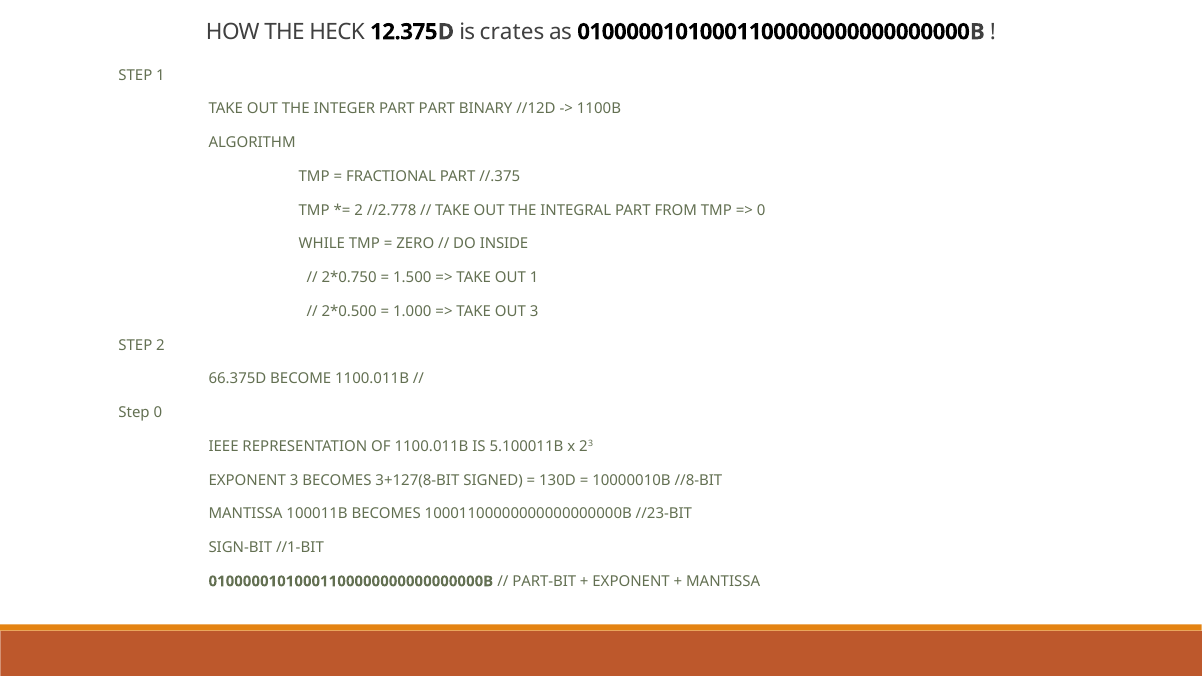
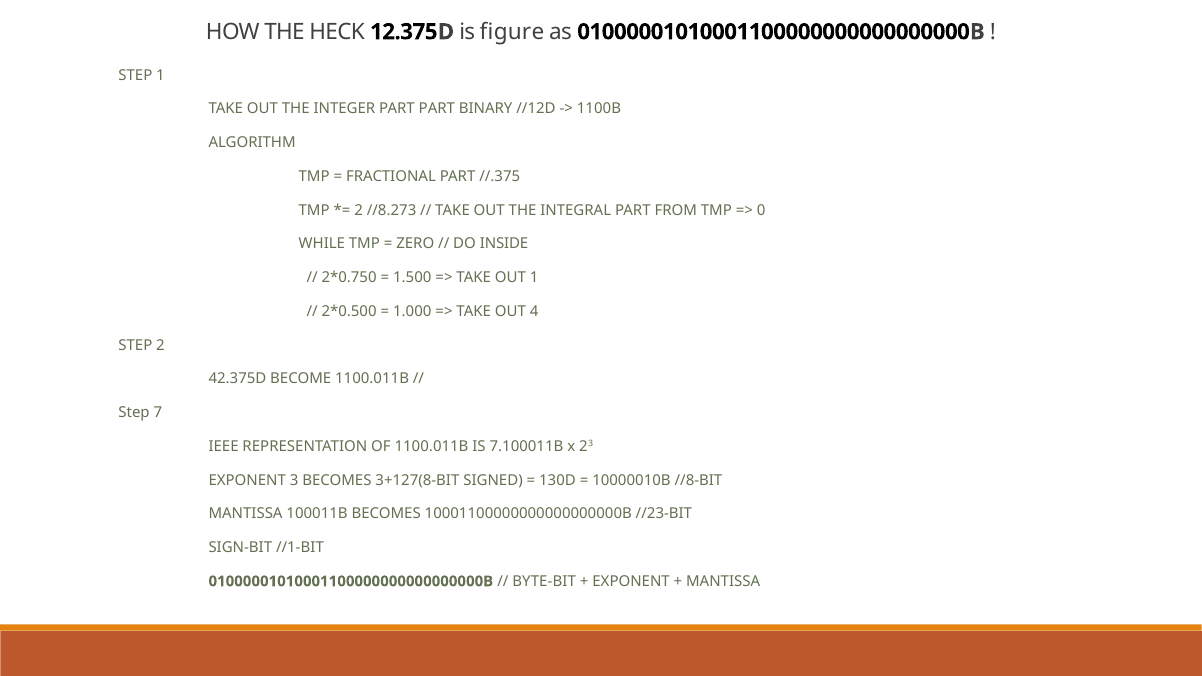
crates: crates -> figure
//2.778: //2.778 -> //8.273
OUT 3: 3 -> 4
66.375D: 66.375D -> 42.375D
Step 0: 0 -> 7
5.100011B: 5.100011B -> 7.100011B
PART-BIT: PART-BIT -> BYTE-BIT
